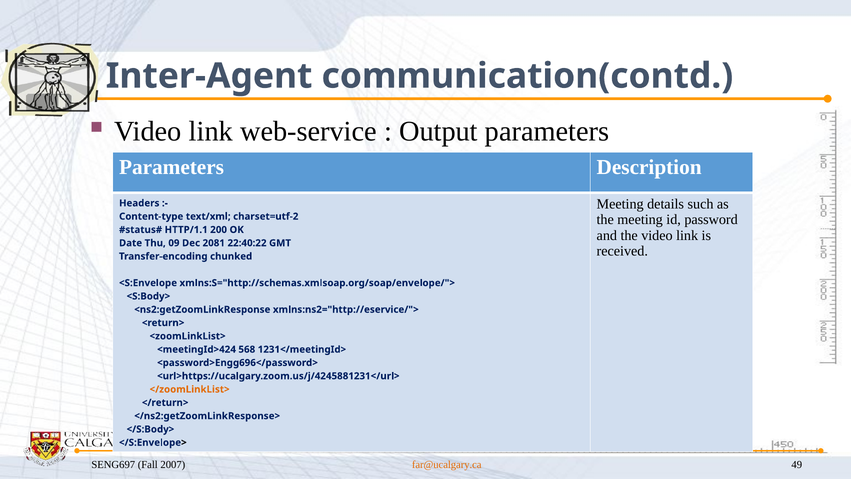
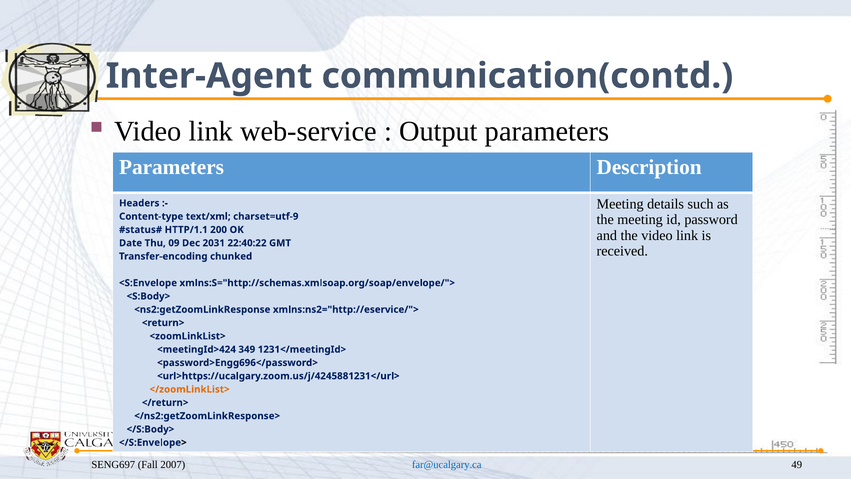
charset=utf-2: charset=utf-2 -> charset=utf-9
2081: 2081 -> 2031
568: 568 -> 349
far@ucalgary.ca colour: orange -> blue
